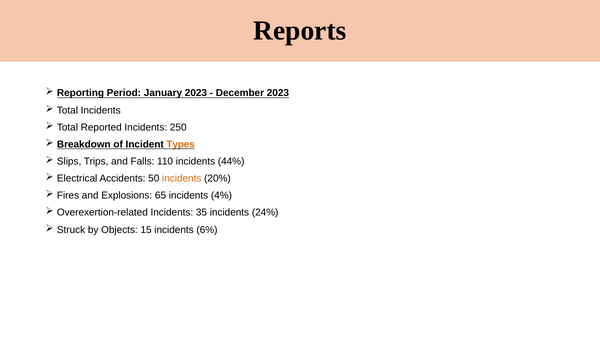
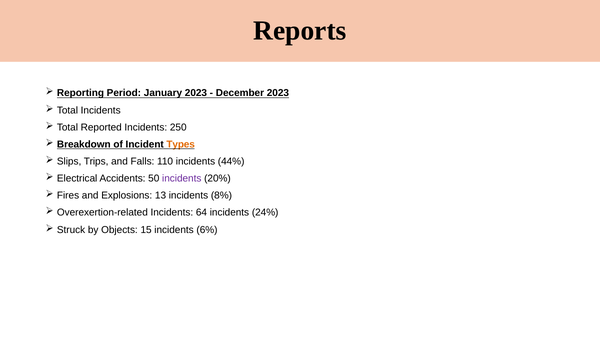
incidents at (182, 178) colour: orange -> purple
65: 65 -> 13
4%: 4% -> 8%
35: 35 -> 64
